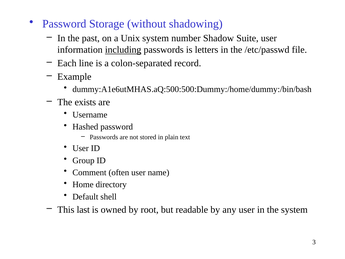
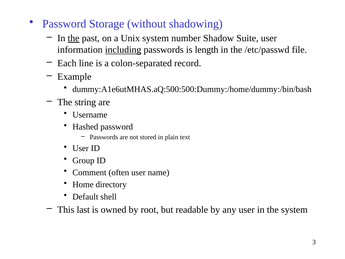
the at (74, 38) underline: none -> present
letters: letters -> length
exists: exists -> string
